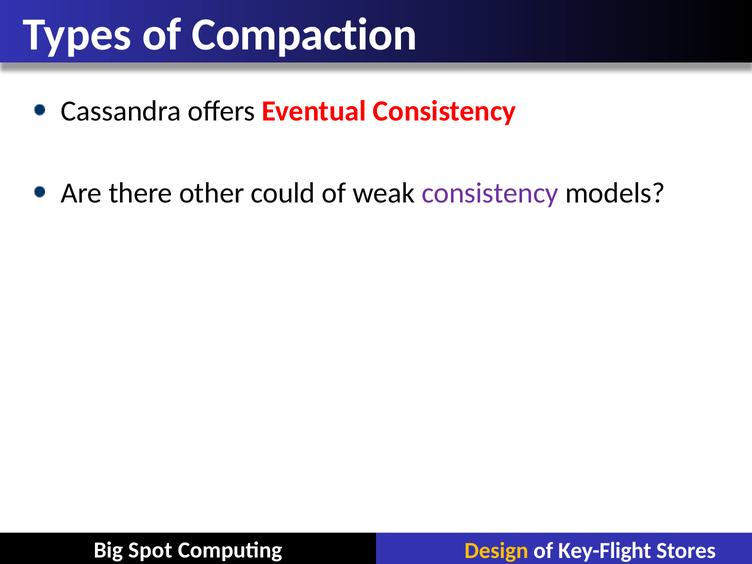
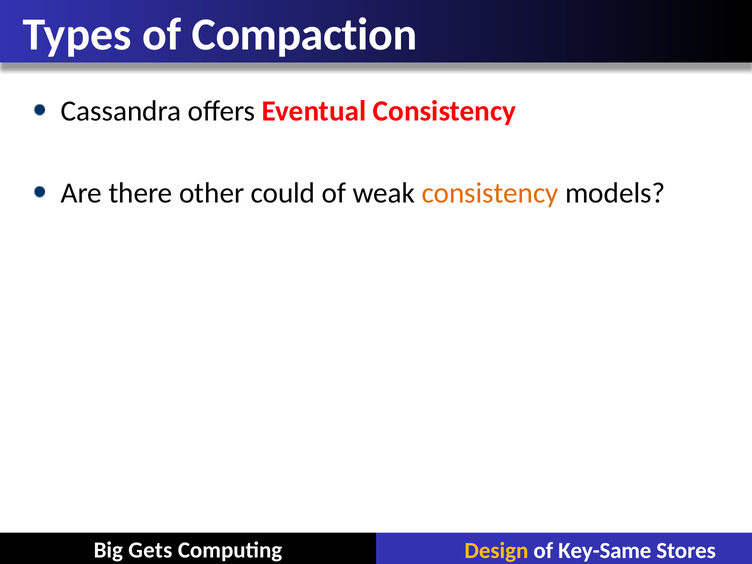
consistency at (490, 193) colour: purple -> orange
Spot: Spot -> Gets
Key-Flight: Key-Flight -> Key-Same
